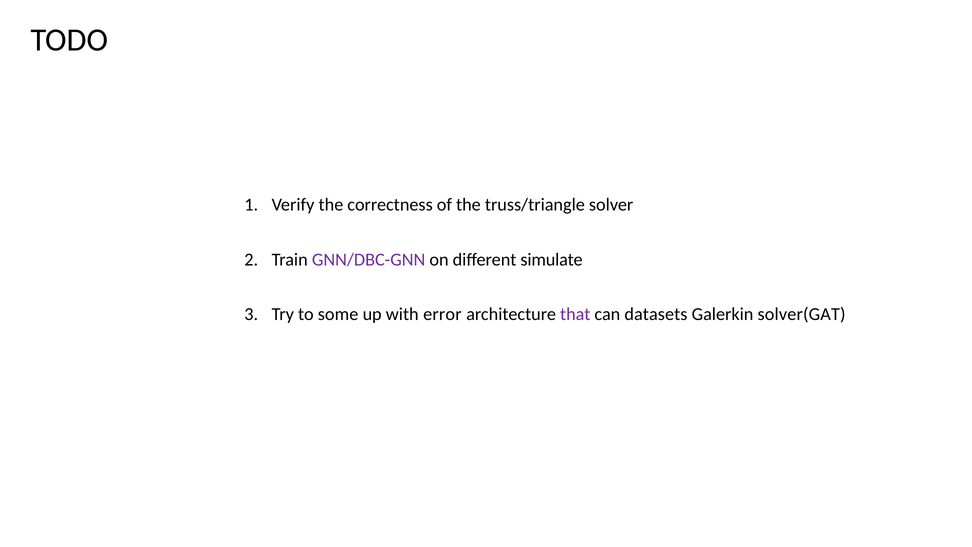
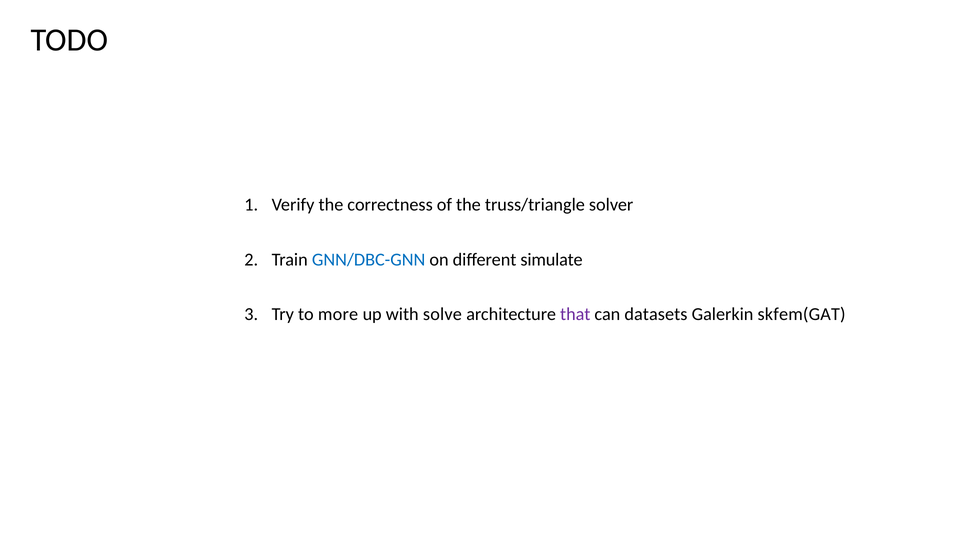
GNN/DBC-GNN colour: purple -> blue
some: some -> more
error: error -> solve
solver(GAT: solver(GAT -> skfem(GAT
